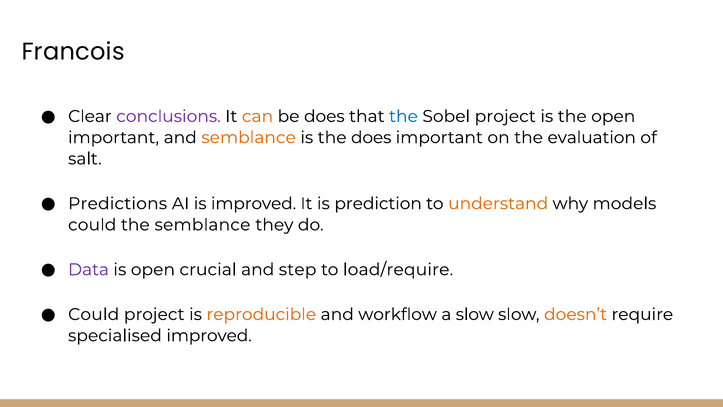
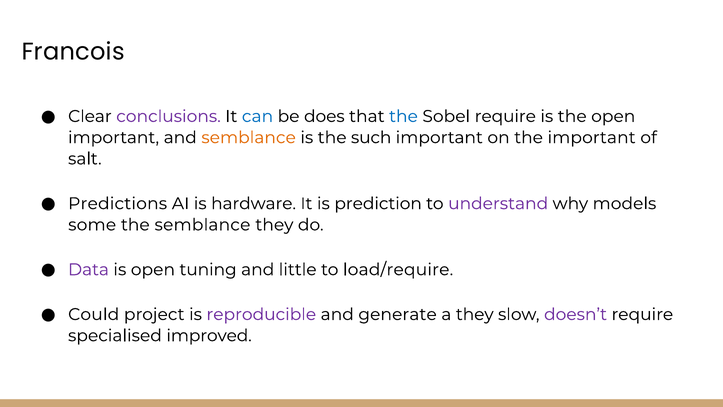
can colour: orange -> blue
Sobel project: project -> require
the does: does -> such
the evaluation: evaluation -> important
is improved: improved -> hardware
understand colour: orange -> purple
could at (92, 225): could -> some
crucial: crucial -> tuning
step: step -> little
reproducible colour: orange -> purple
workflow: workflow -> generate
a slow: slow -> they
doesn’t colour: orange -> purple
